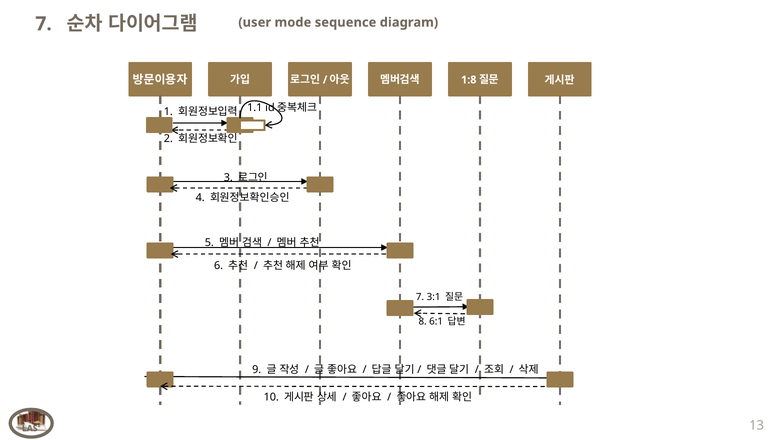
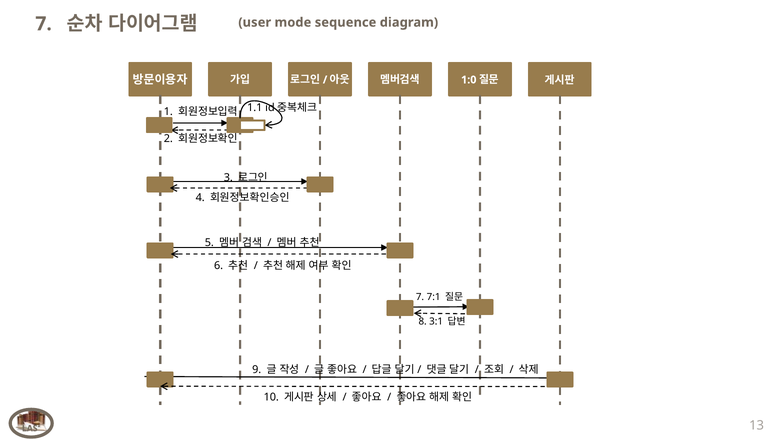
1:8: 1:8 -> 1:0
3:1: 3:1 -> 7:1
6:1: 6:1 -> 3:1
